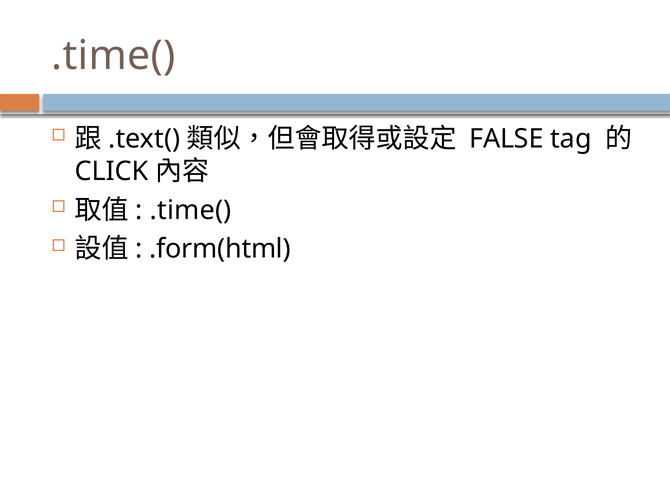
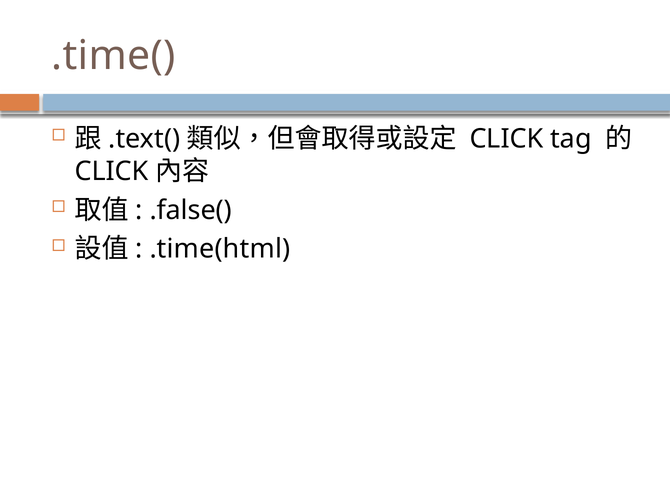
FALSE at (506, 139): FALSE -> CLICK
.time( at (191, 210): .time( -> .false(
.form(html: .form(html -> .time(html
